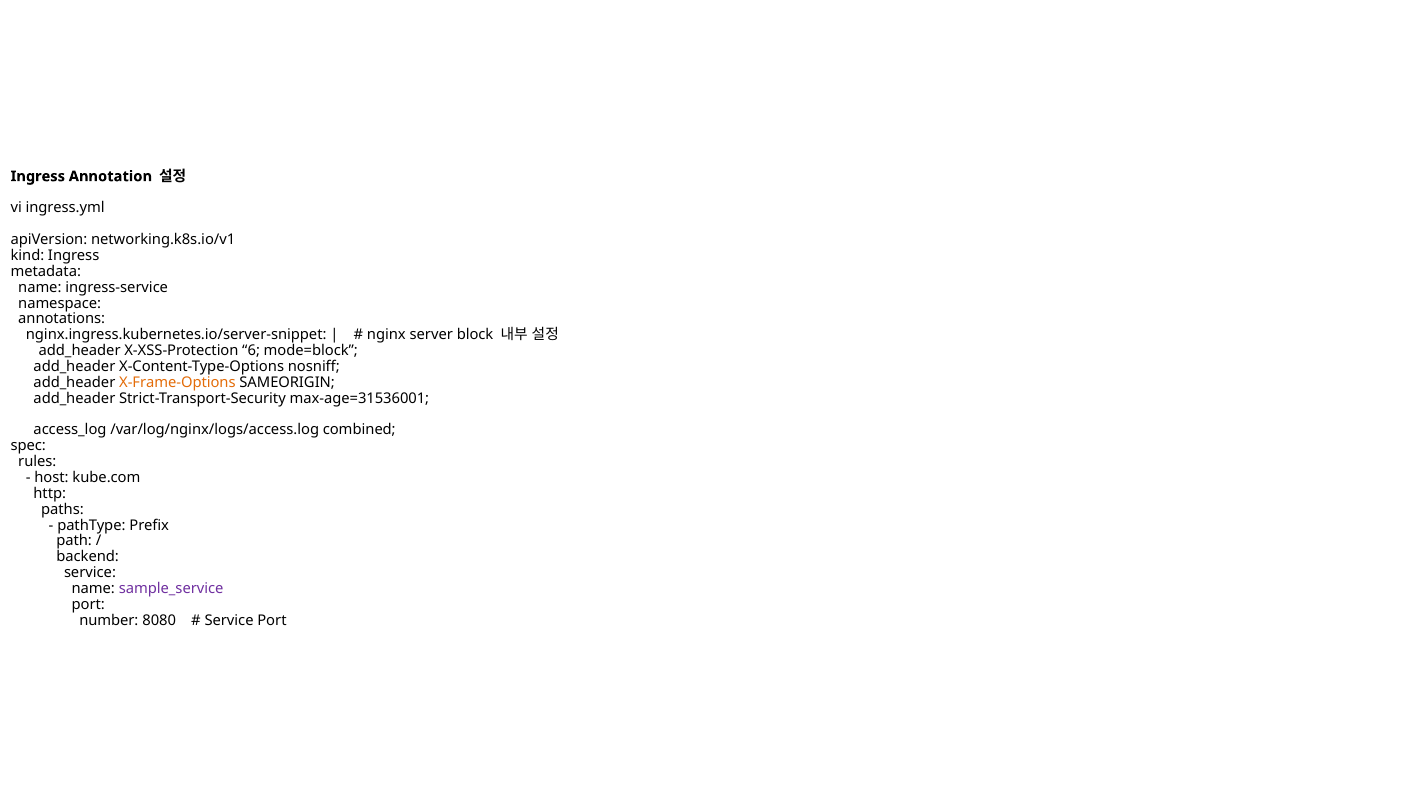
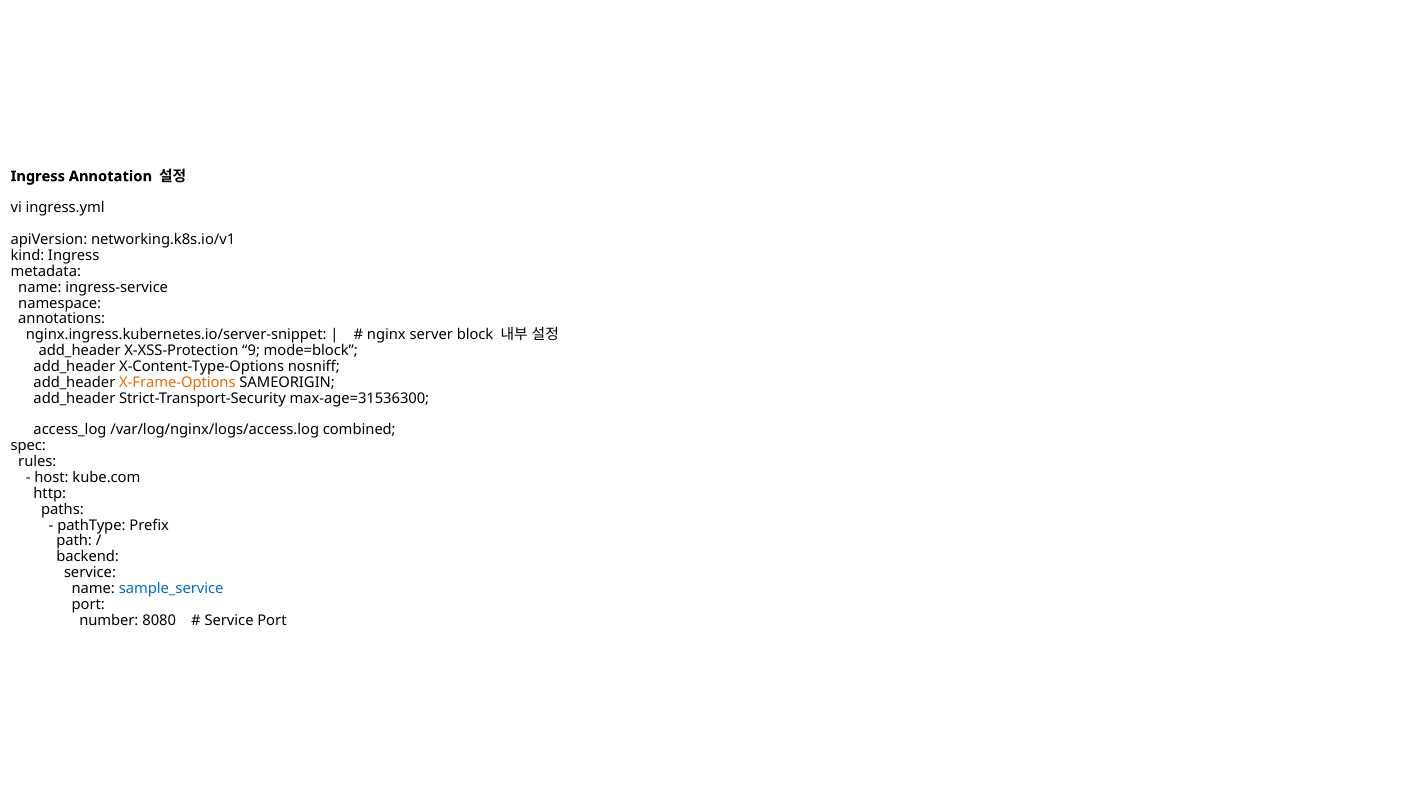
6: 6 -> 9
max-age=31536001: max-age=31536001 -> max-age=31536300
sample_service colour: purple -> blue
